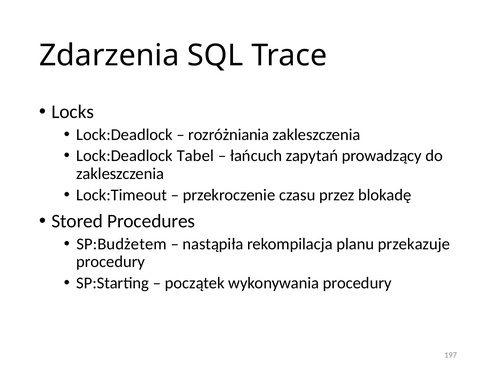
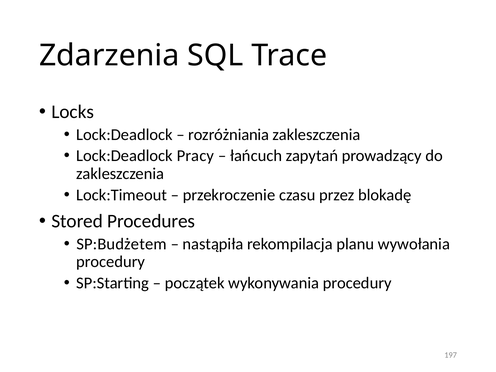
Tabel: Tabel -> Pracy
przekazuje: przekazuje -> wywołania
